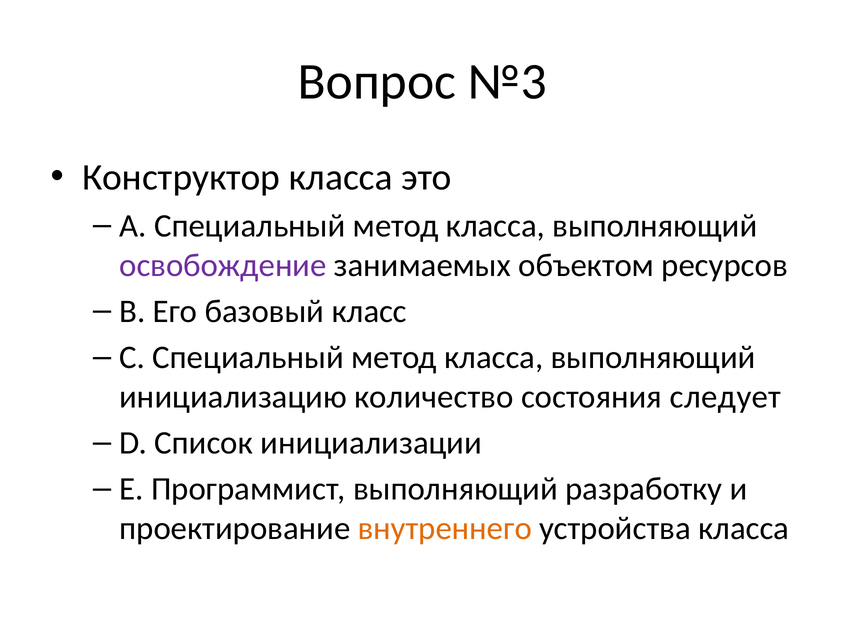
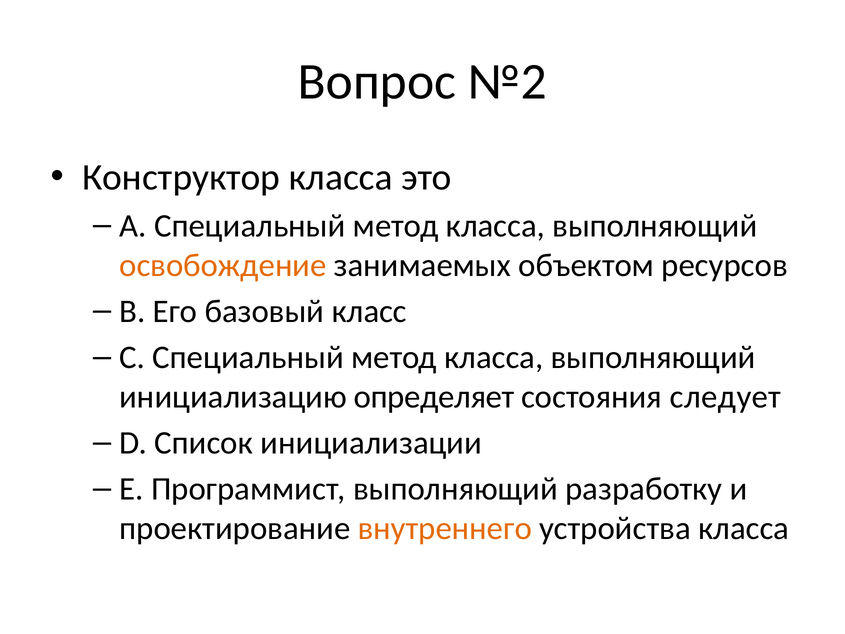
№3: №3 -> №2
освобождение colour: purple -> orange
количество: количество -> определяет
